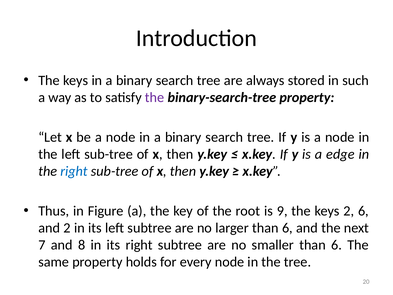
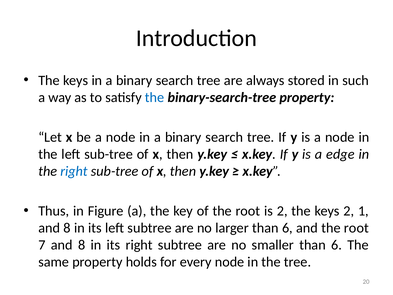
the at (155, 97) colour: purple -> blue
is 9: 9 -> 2
2 6: 6 -> 1
2 at (67, 228): 2 -> 8
and the next: next -> root
